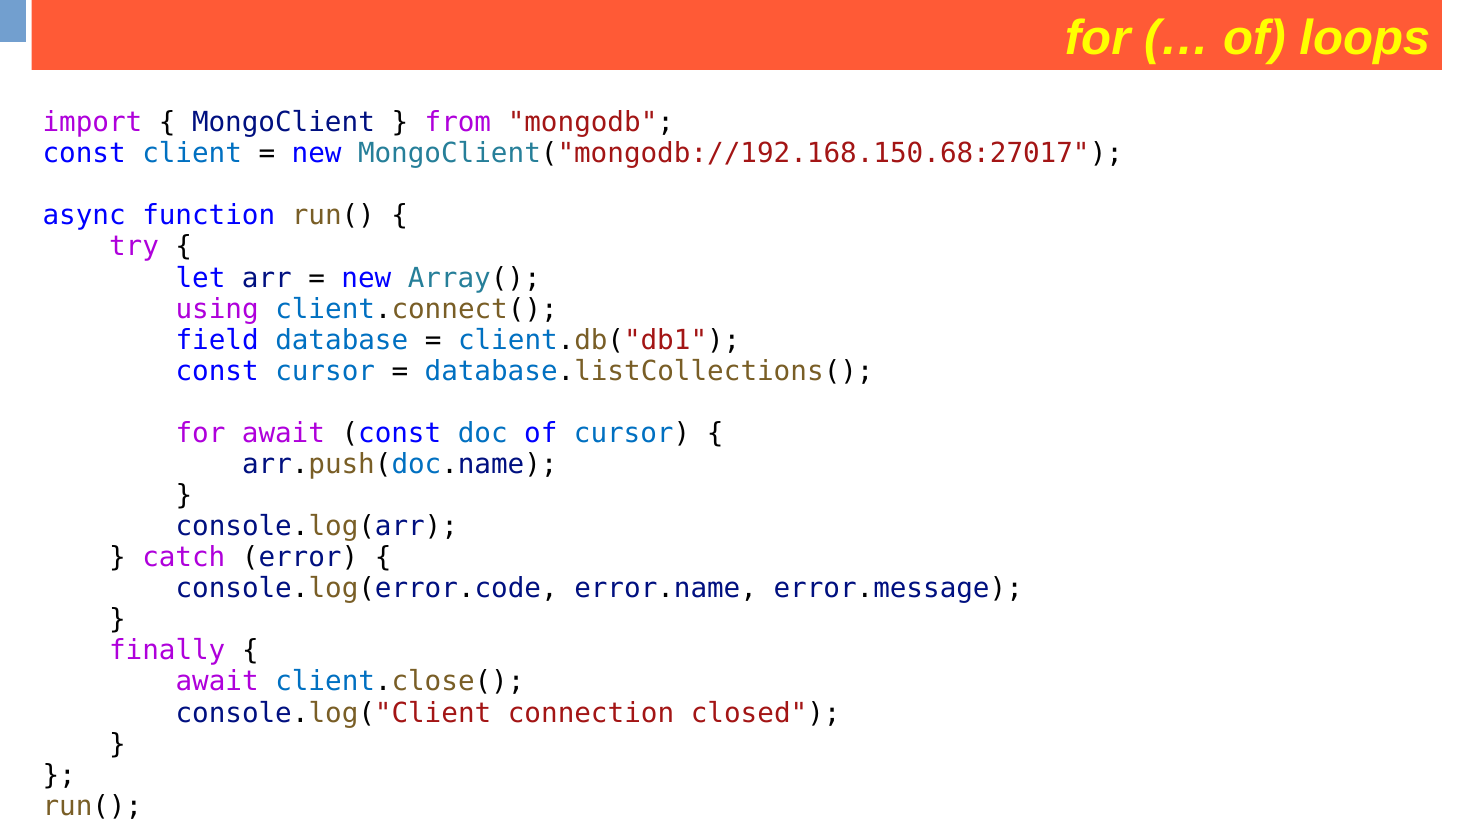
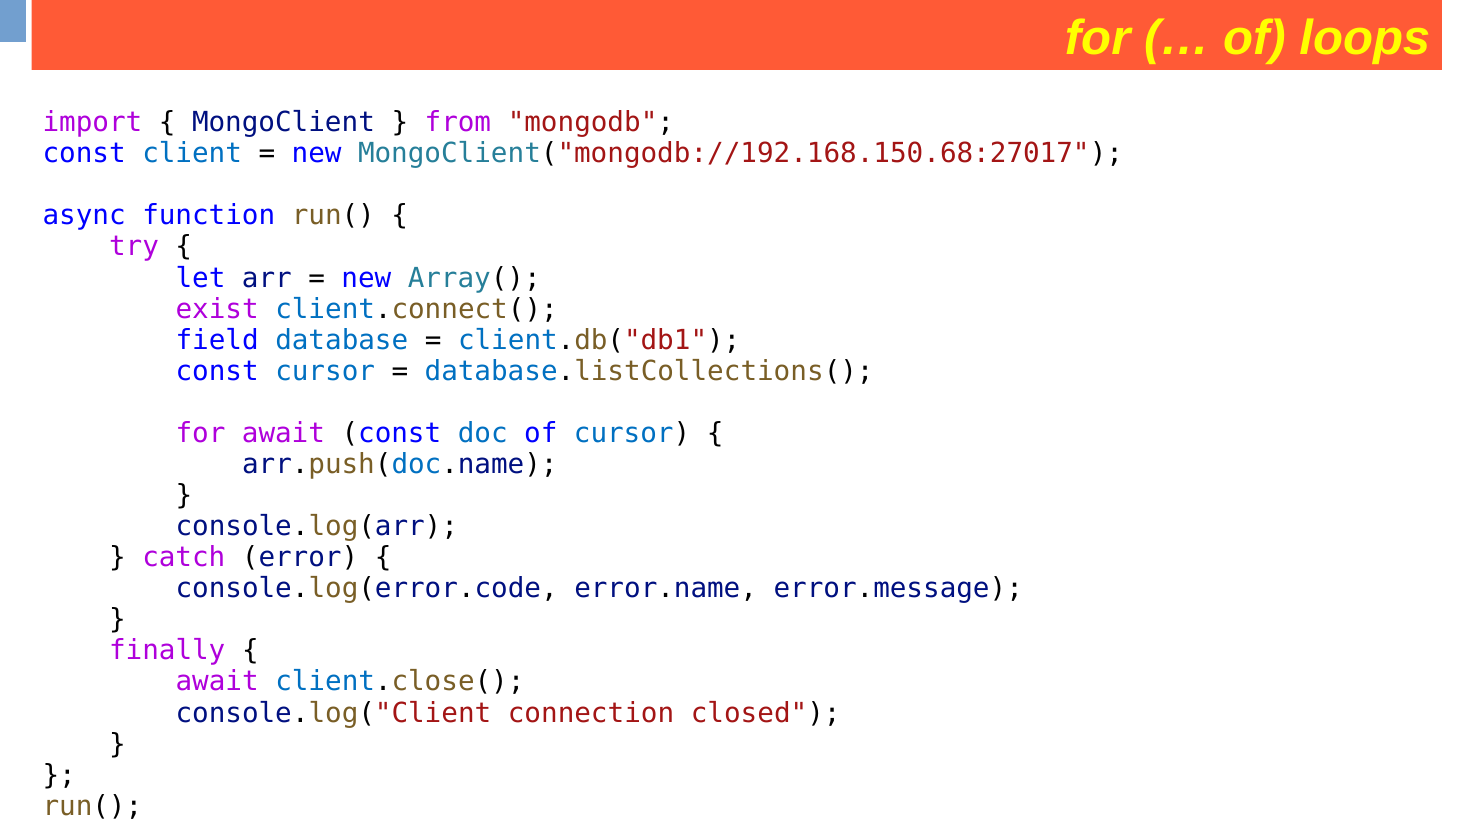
using: using -> exist
